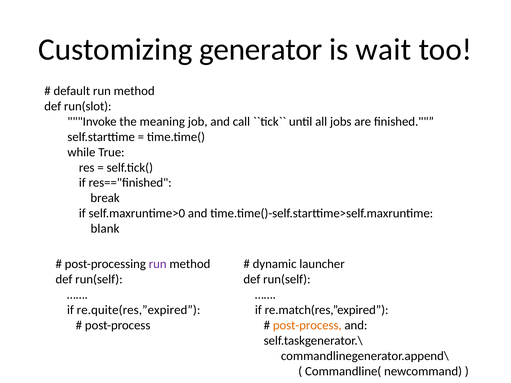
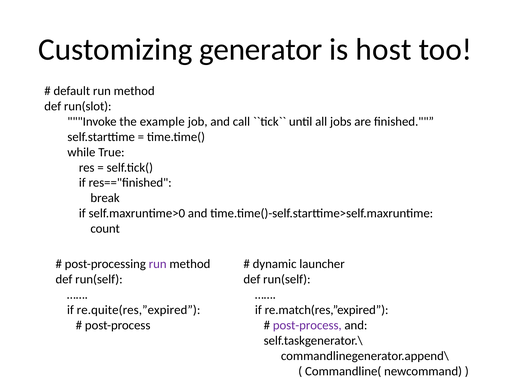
wait: wait -> host
meaning: meaning -> example
blank: blank -> count
post-process at (307, 326) colour: orange -> purple
